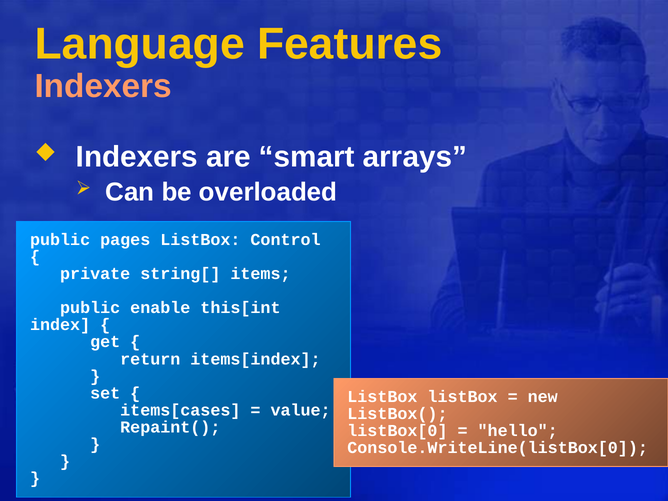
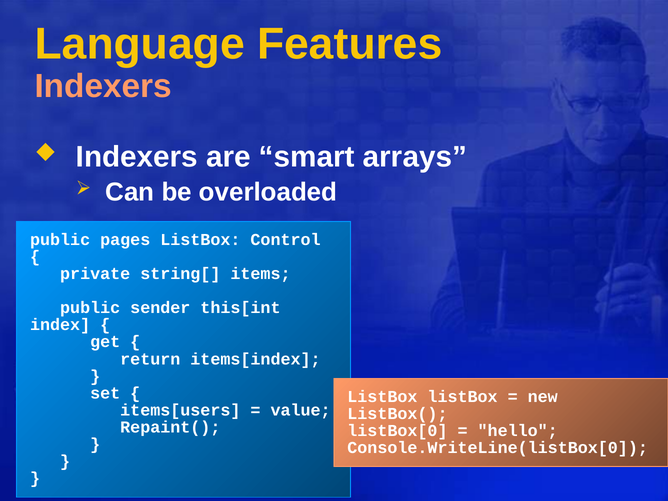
enable: enable -> sender
items[cases: items[cases -> items[users
